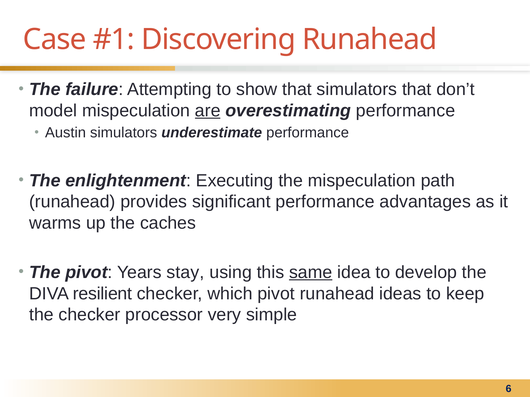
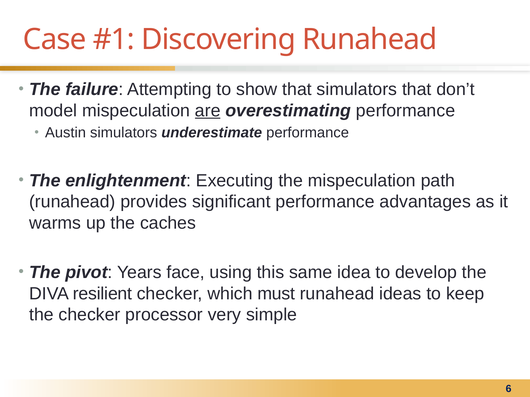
stay: stay -> face
same underline: present -> none
which pivot: pivot -> must
